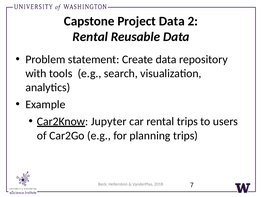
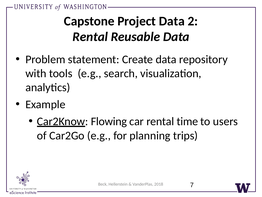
Jupyter: Jupyter -> Flowing
rental trips: trips -> time
